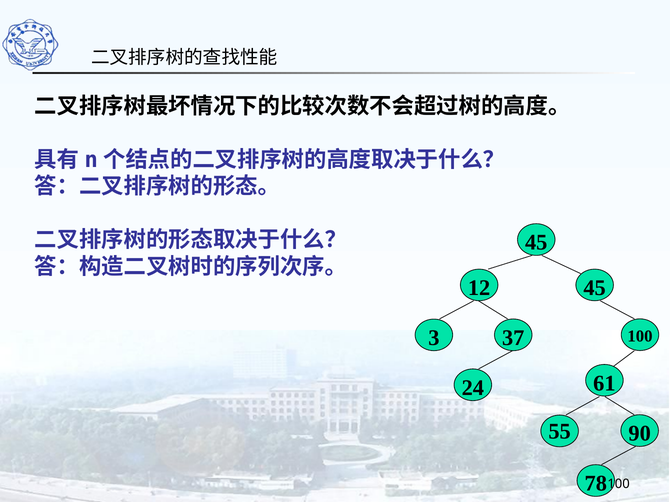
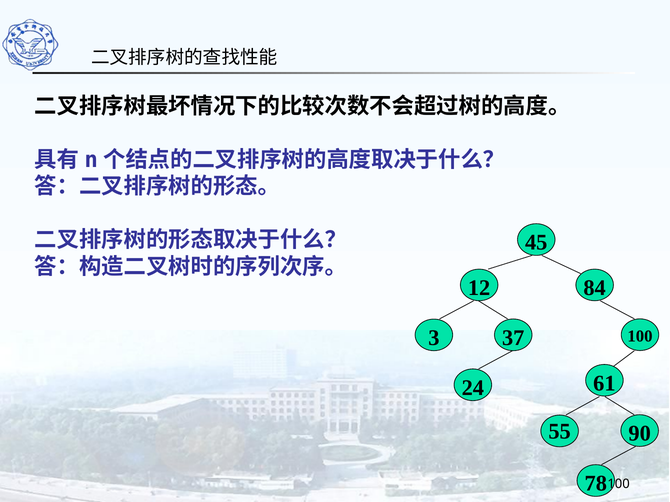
12 45: 45 -> 84
